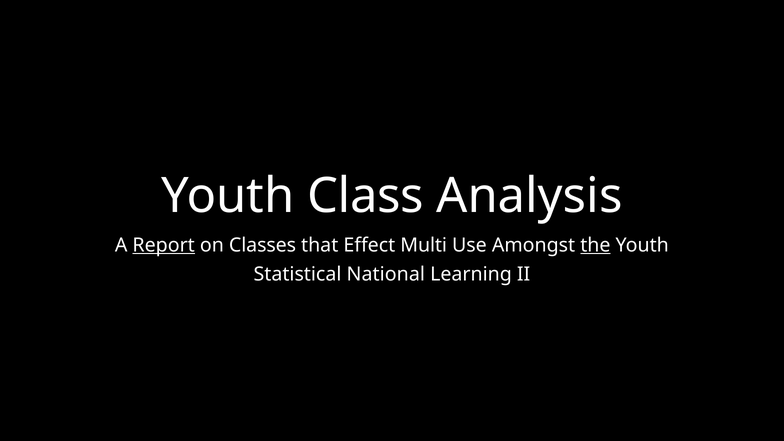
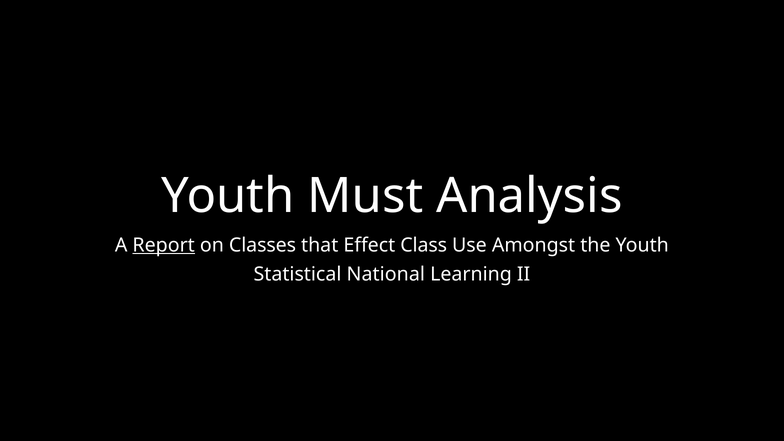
Class: Class -> Must
Multi: Multi -> Class
the underline: present -> none
